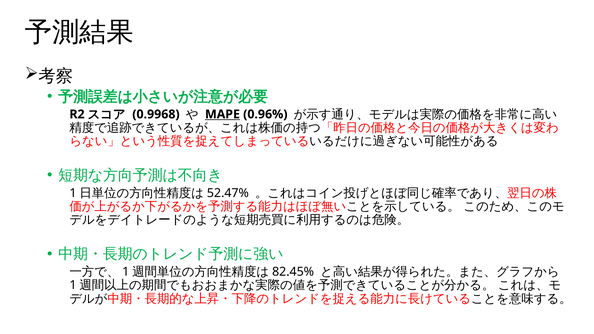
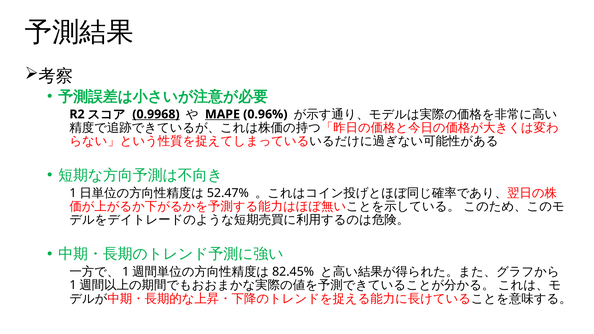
0.9968 underline: none -> present
